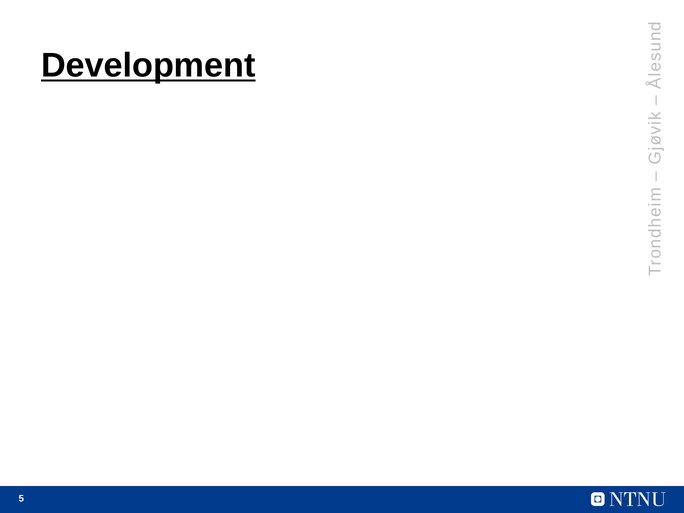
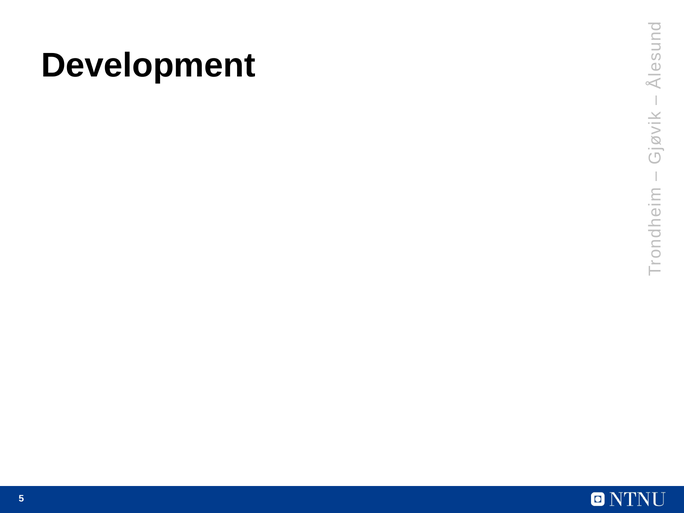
Development underline: present -> none
